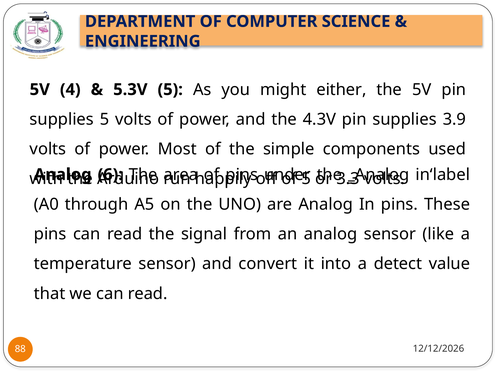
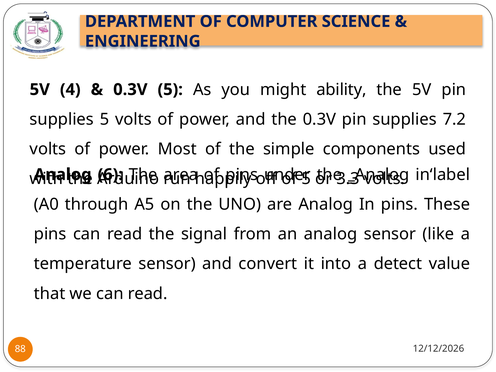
5.3V at (130, 90): 5.3V -> 0.3V
either: either -> ability
the 4.3V: 4.3V -> 0.3V
3.9: 3.9 -> 7.2
